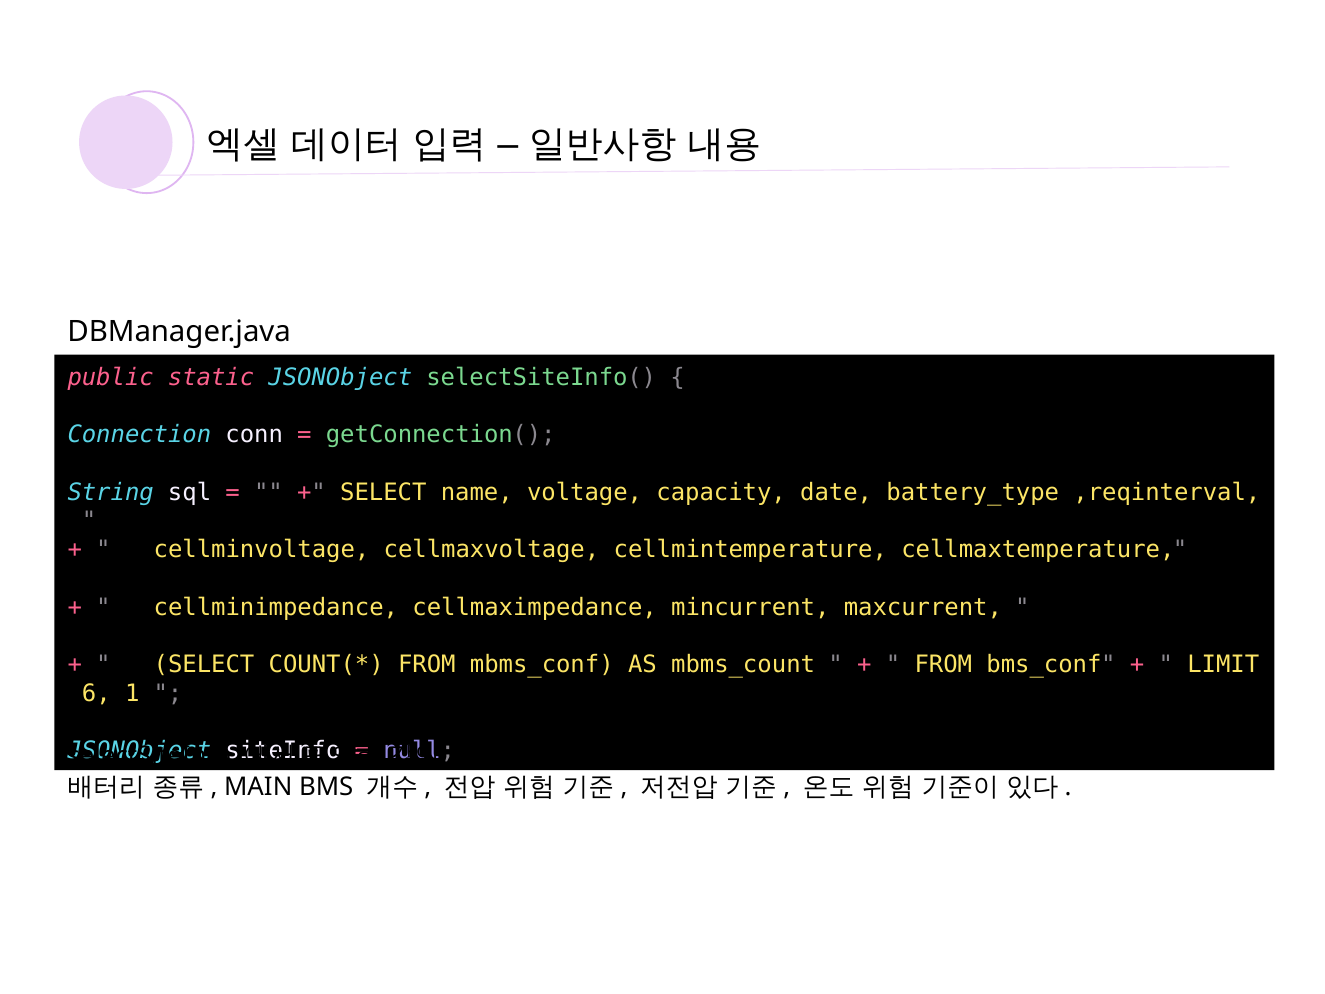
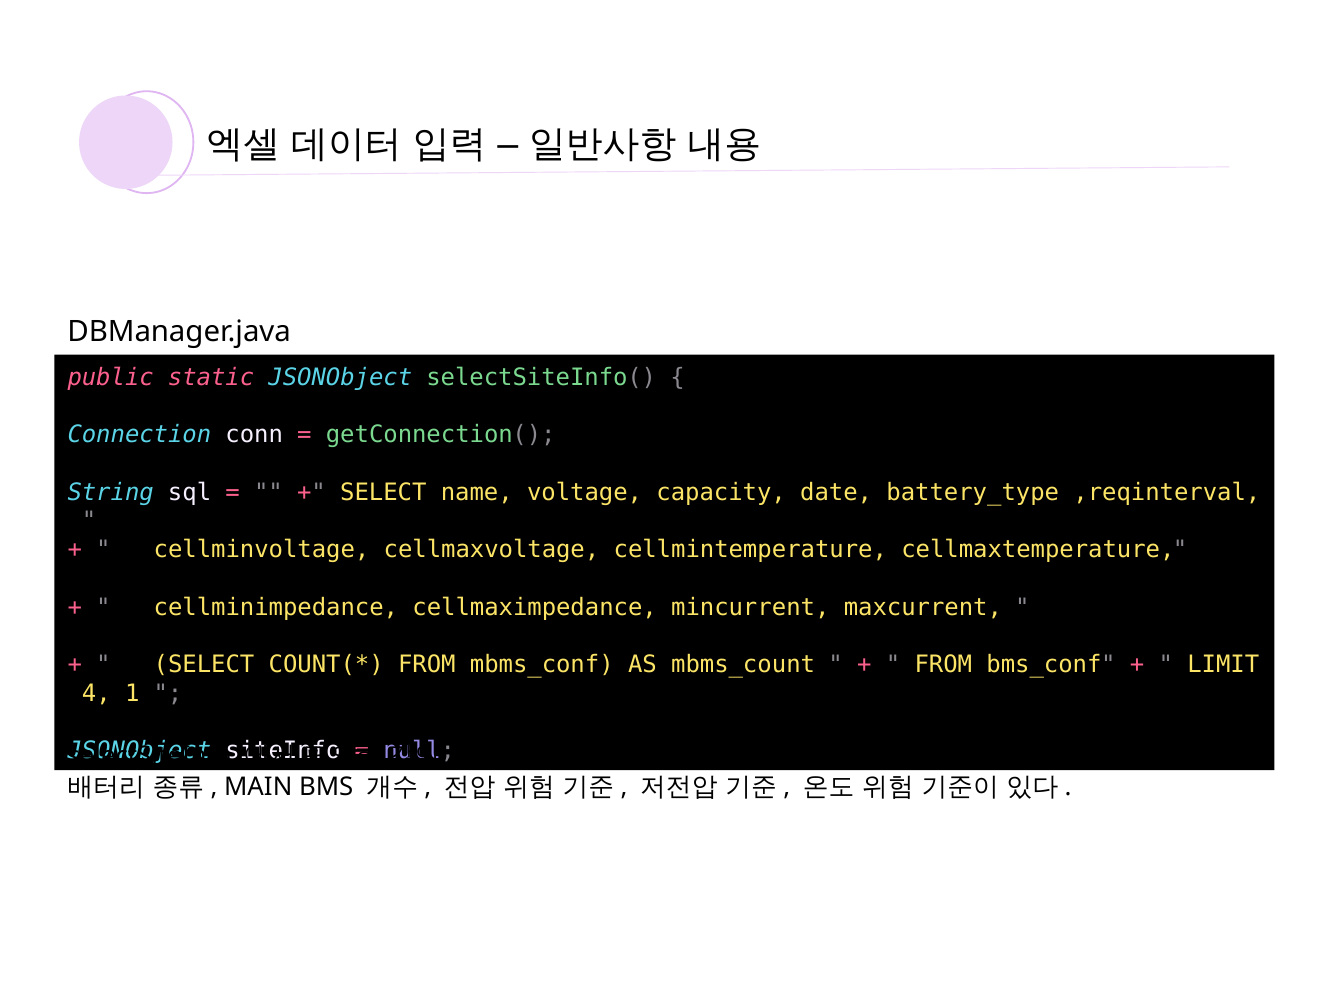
6: 6 -> 4
